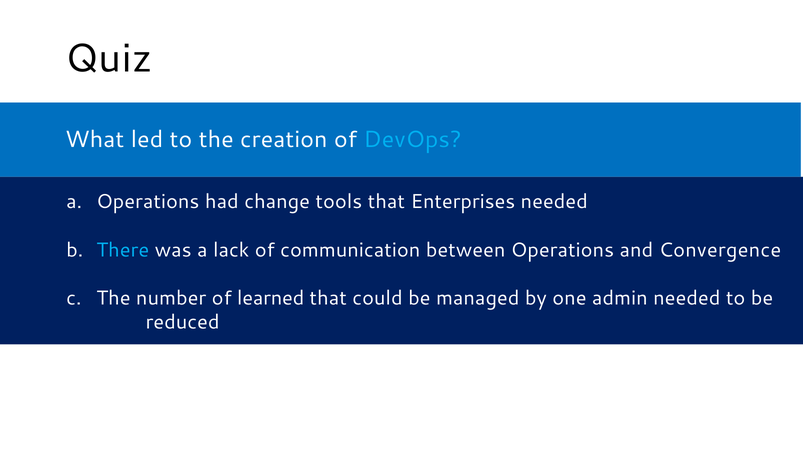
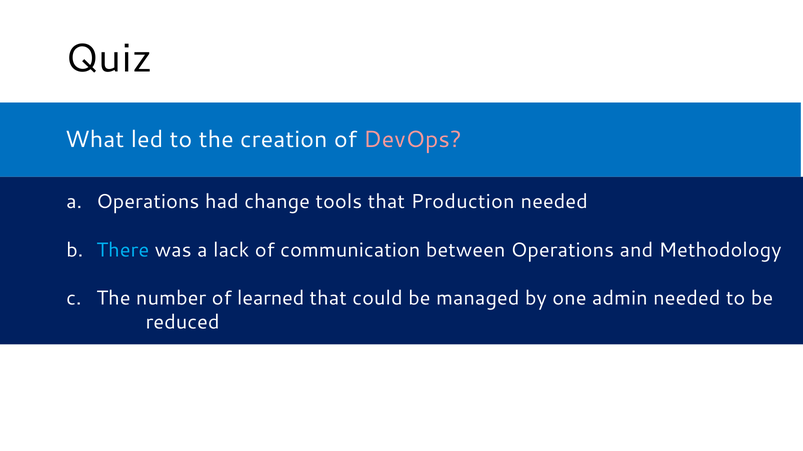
DevOps colour: light blue -> pink
Enterprises: Enterprises -> Production
Convergence: Convergence -> Methodology
